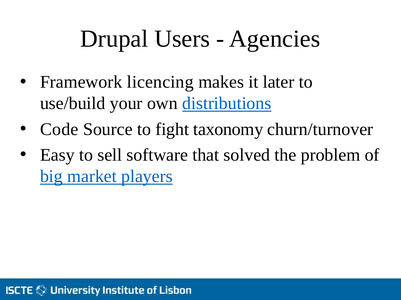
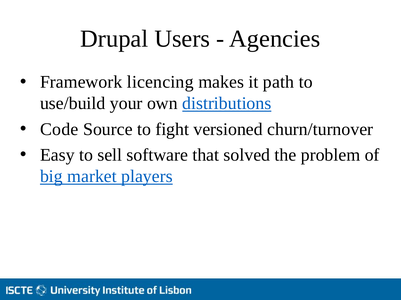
later: later -> path
taxonomy: taxonomy -> versioned
